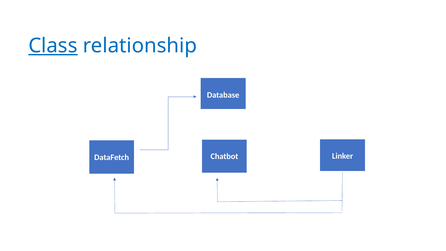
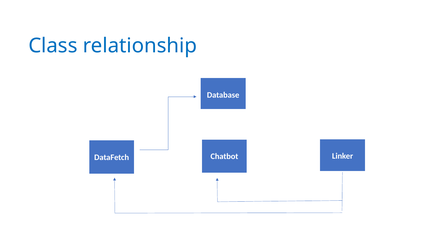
Class underline: present -> none
